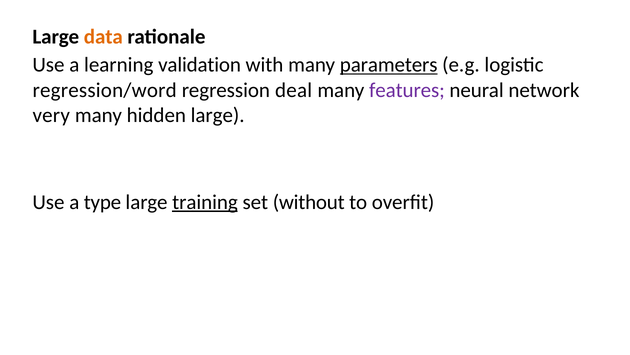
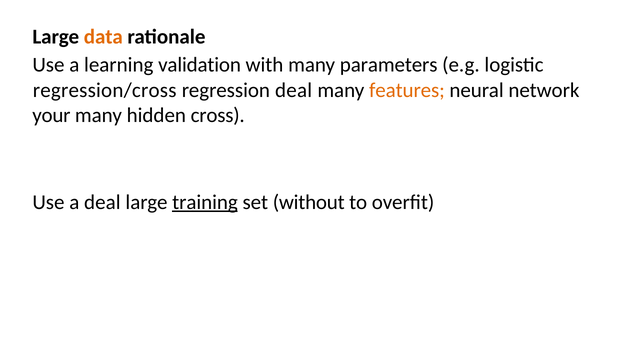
parameters underline: present -> none
regression/word: regression/word -> regression/cross
features colour: purple -> orange
very: very -> your
hidden large: large -> cross
a type: type -> deal
